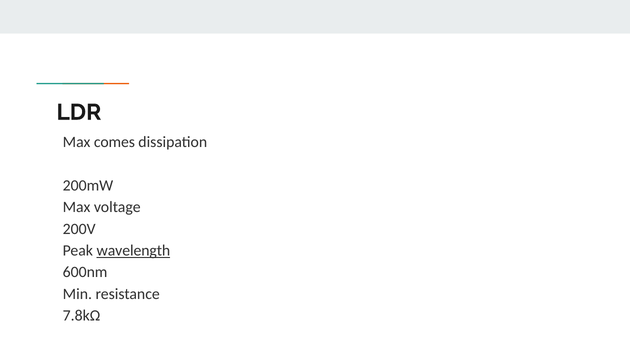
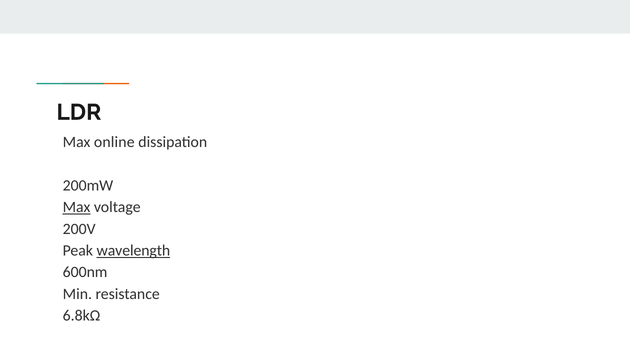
comes: comes -> online
Max at (77, 207) underline: none -> present
7.8kΩ: 7.8kΩ -> 6.8kΩ
